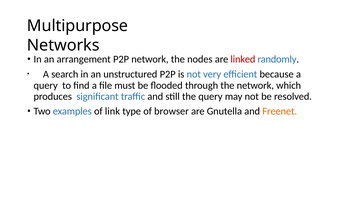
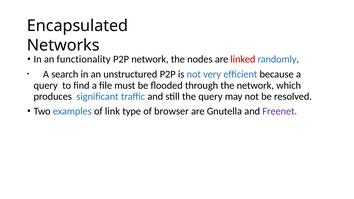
Multipurpose: Multipurpose -> Encapsulated
arrangement: arrangement -> functionality
Freenet colour: orange -> purple
